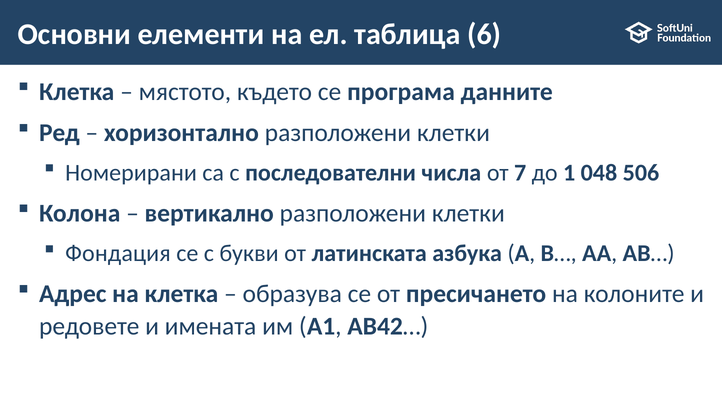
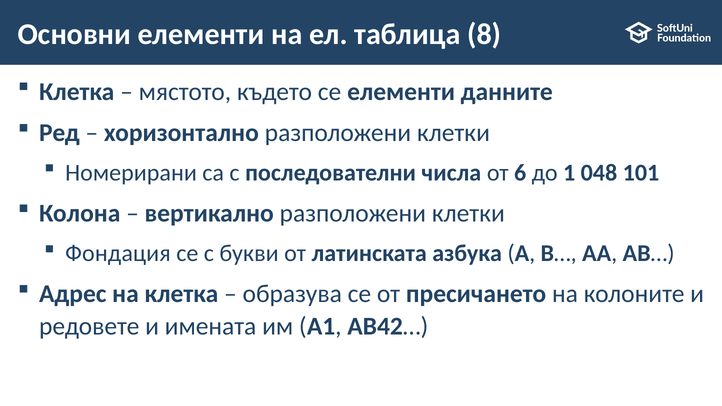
6: 6 -> 8
се програма: програма -> елементи
7: 7 -> 6
506: 506 -> 101
